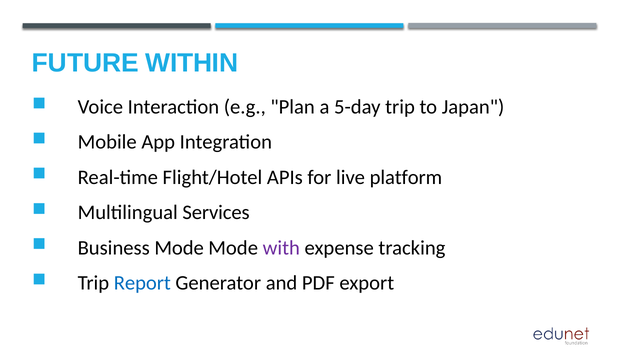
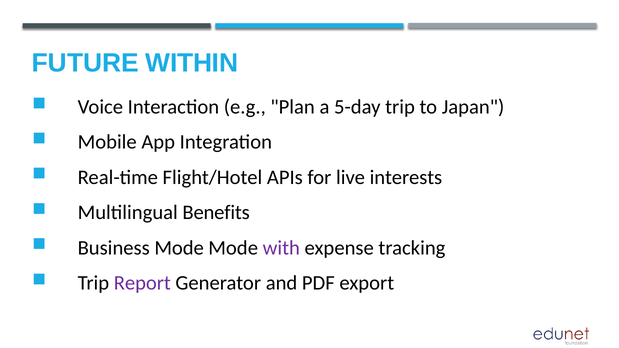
platform: platform -> interests
Services: Services -> Benefits
Report colour: blue -> purple
